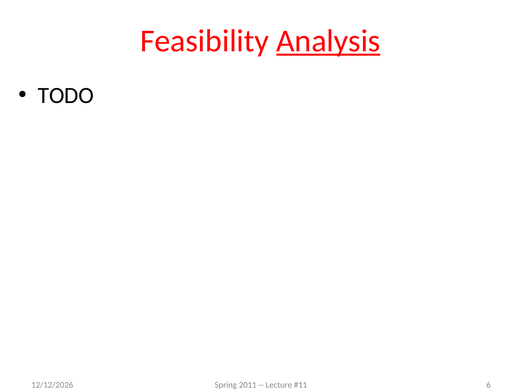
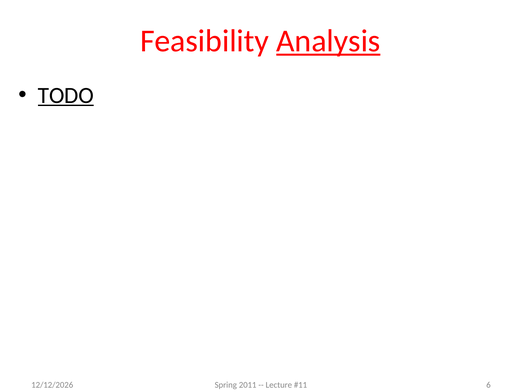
TODO underline: none -> present
